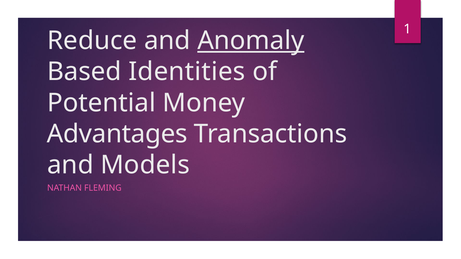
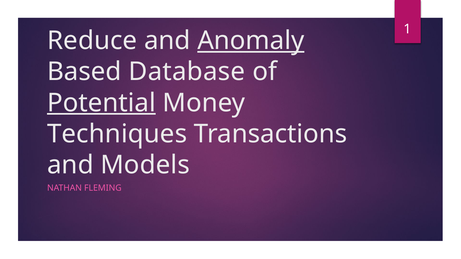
Identities: Identities -> Database
Potential underline: none -> present
Advantages: Advantages -> Techniques
